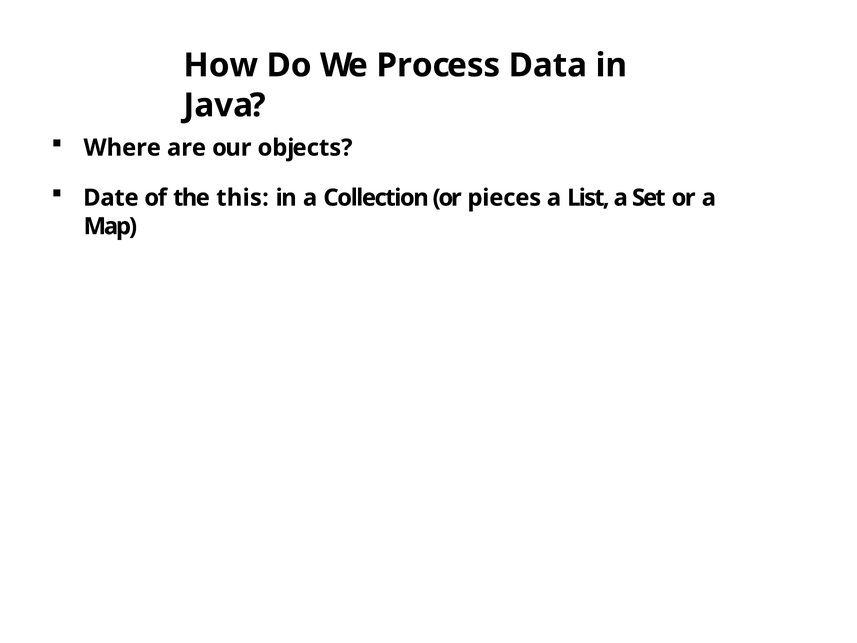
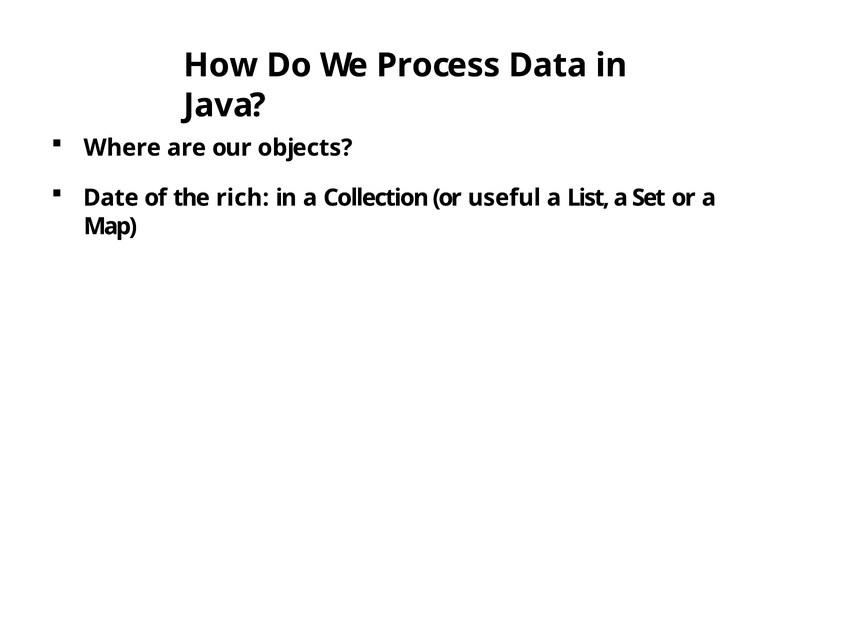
this: this -> rich
pieces: pieces -> useful
